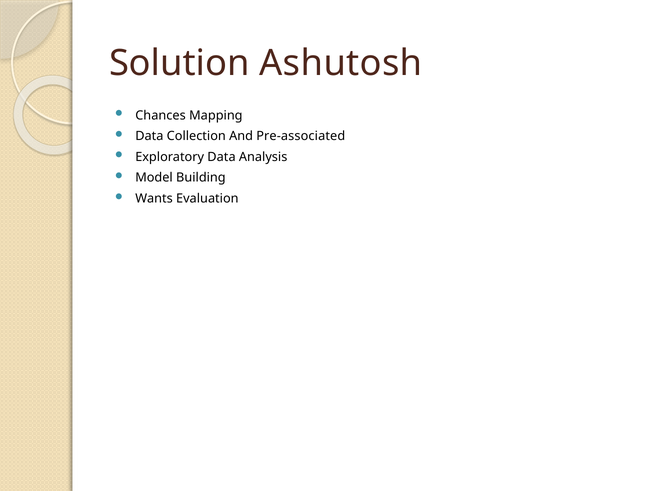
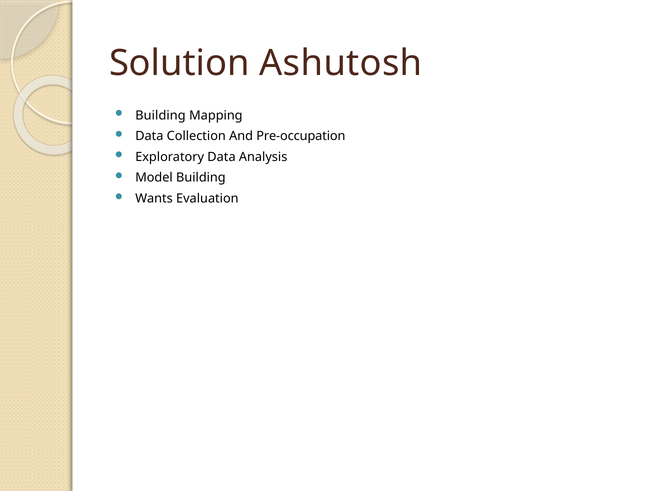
Chances at (161, 115): Chances -> Building
Pre-associated: Pre-associated -> Pre-occupation
